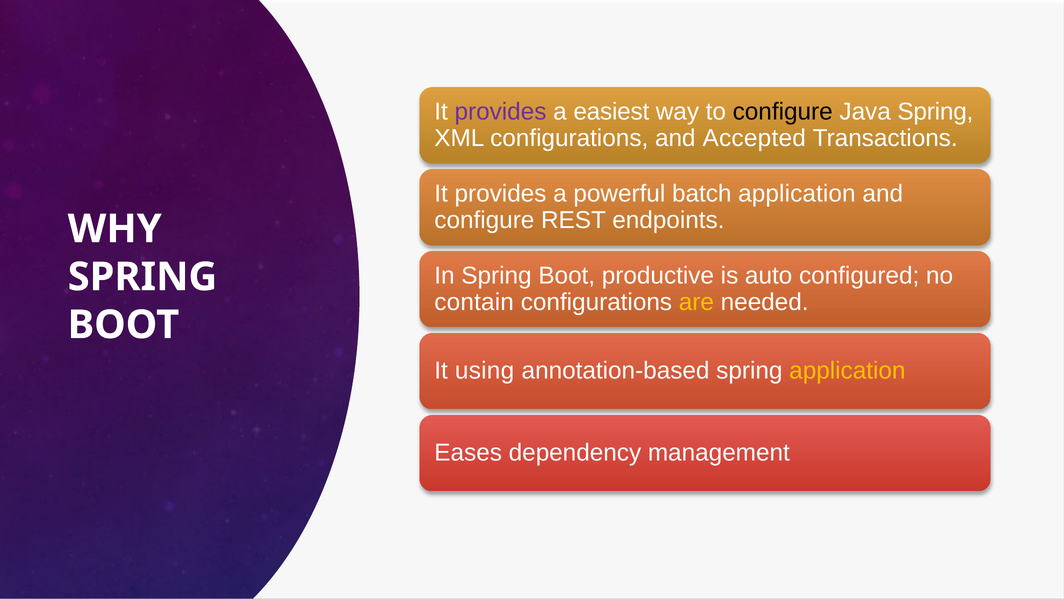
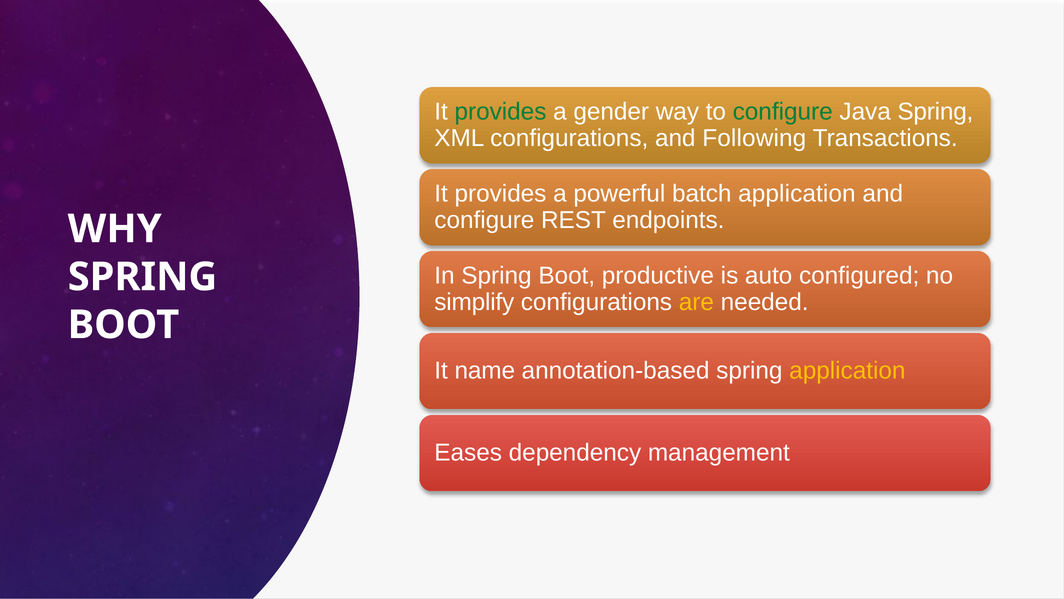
provides at (500, 112) colour: purple -> green
easiest: easiest -> gender
configure at (783, 112) colour: black -> green
Accepted: Accepted -> Following
contain: contain -> simplify
using: using -> name
